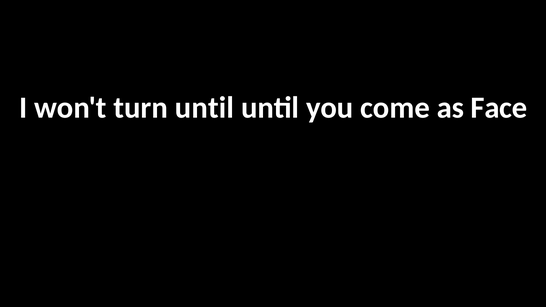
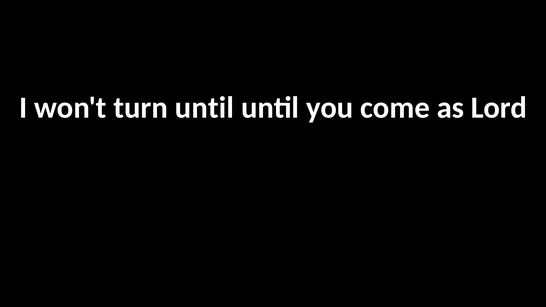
Face: Face -> Lord
